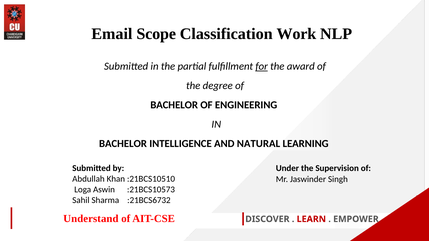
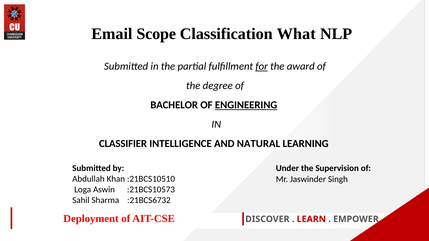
Work: Work -> What
ENGINEERING underline: none -> present
BACHELOR at (123, 144): BACHELOR -> CLASSIFIER
Understand: Understand -> Deployment
